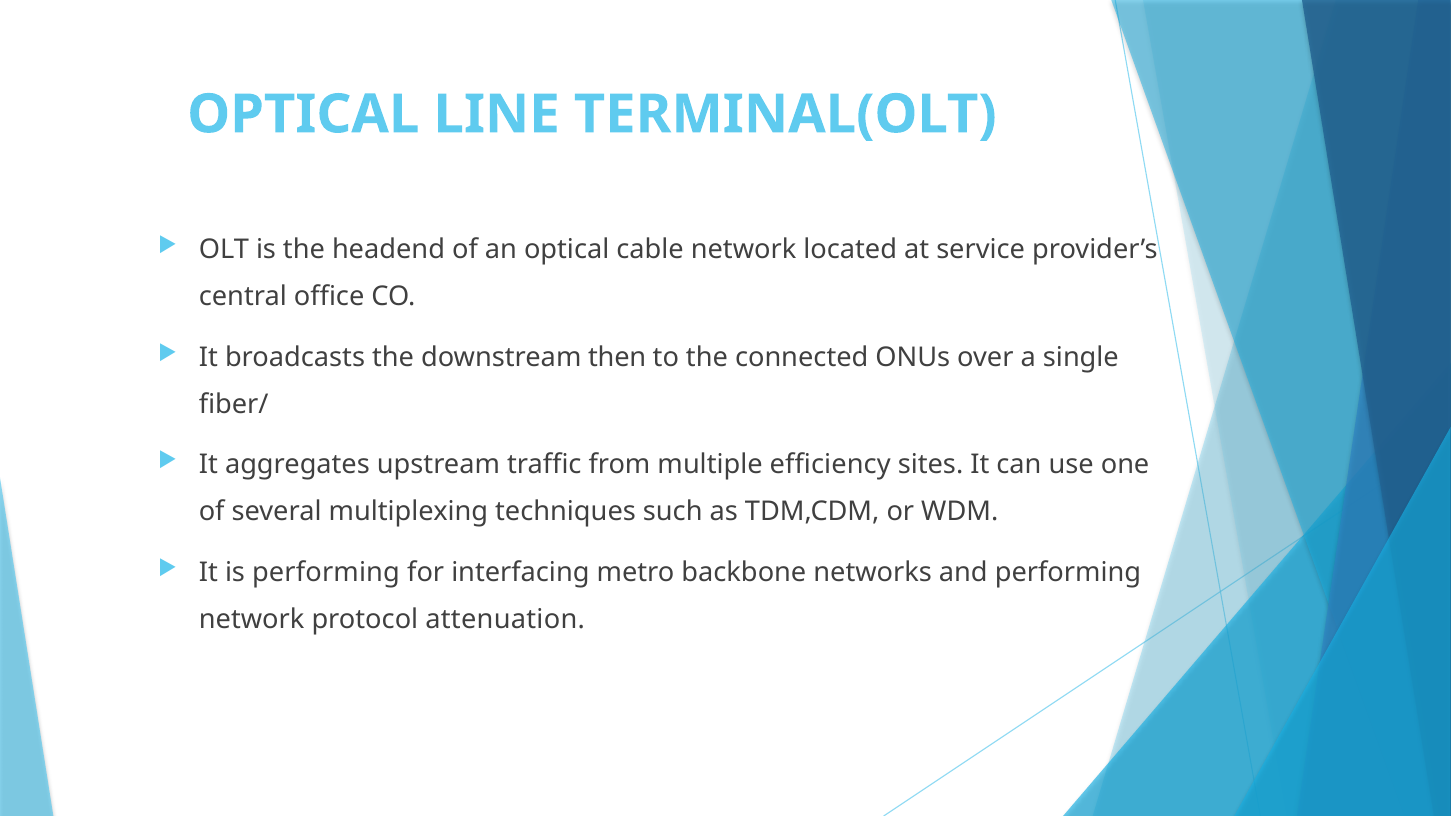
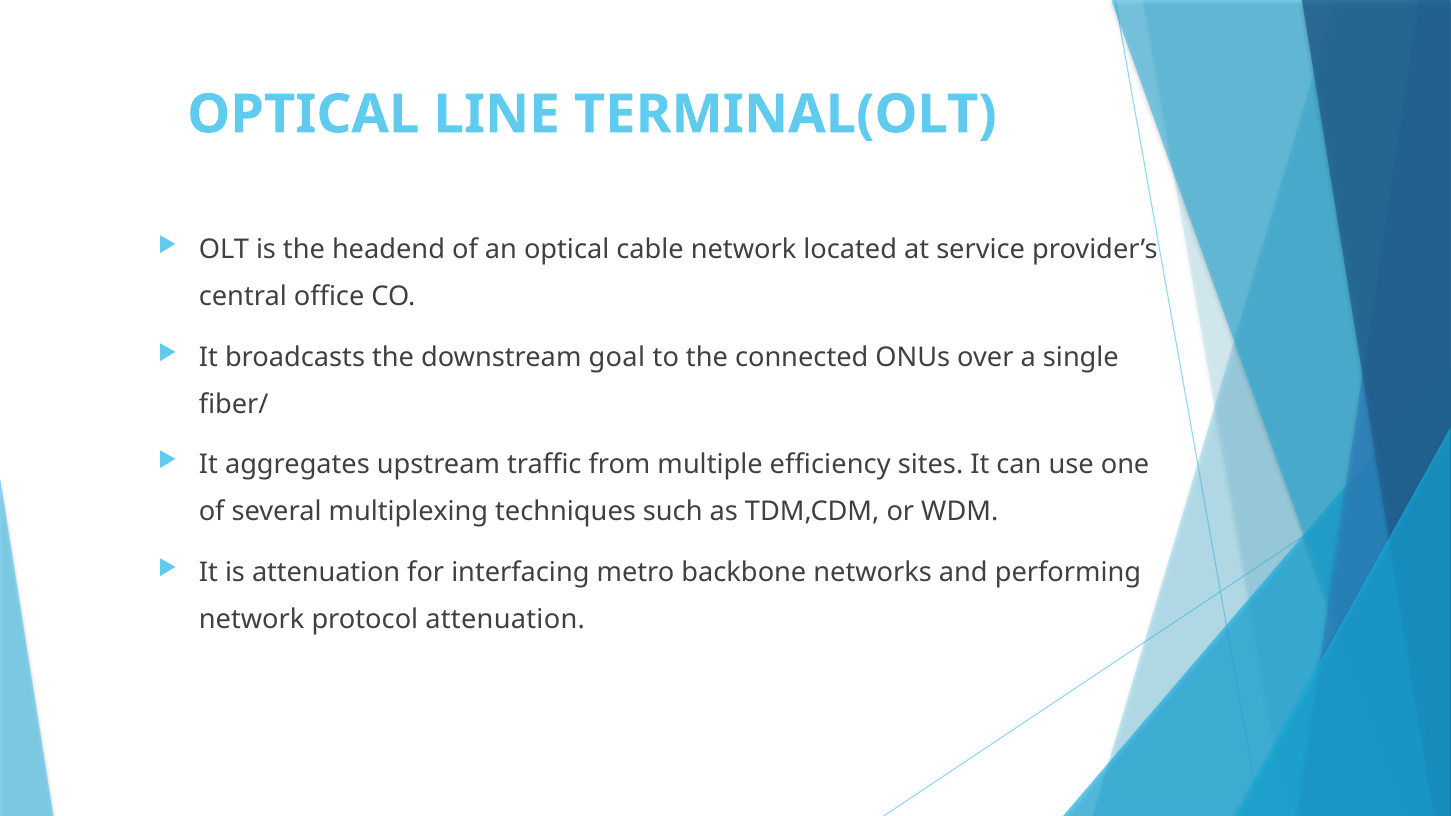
then: then -> goal
is performing: performing -> attenuation
